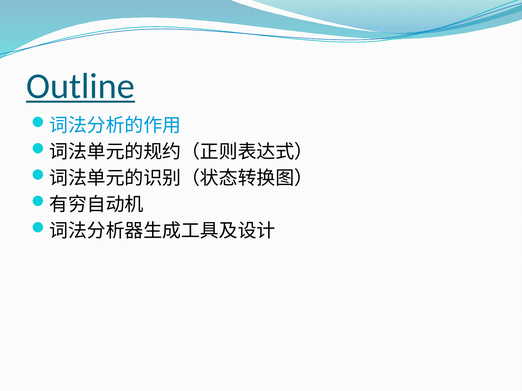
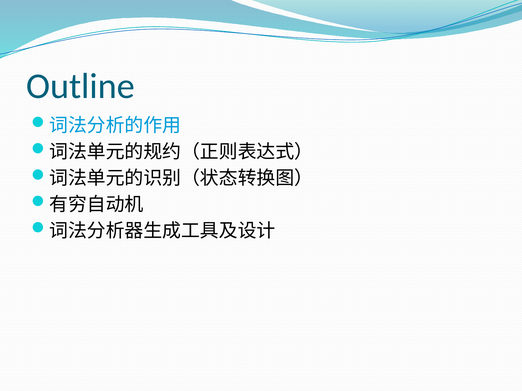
Outline underline: present -> none
